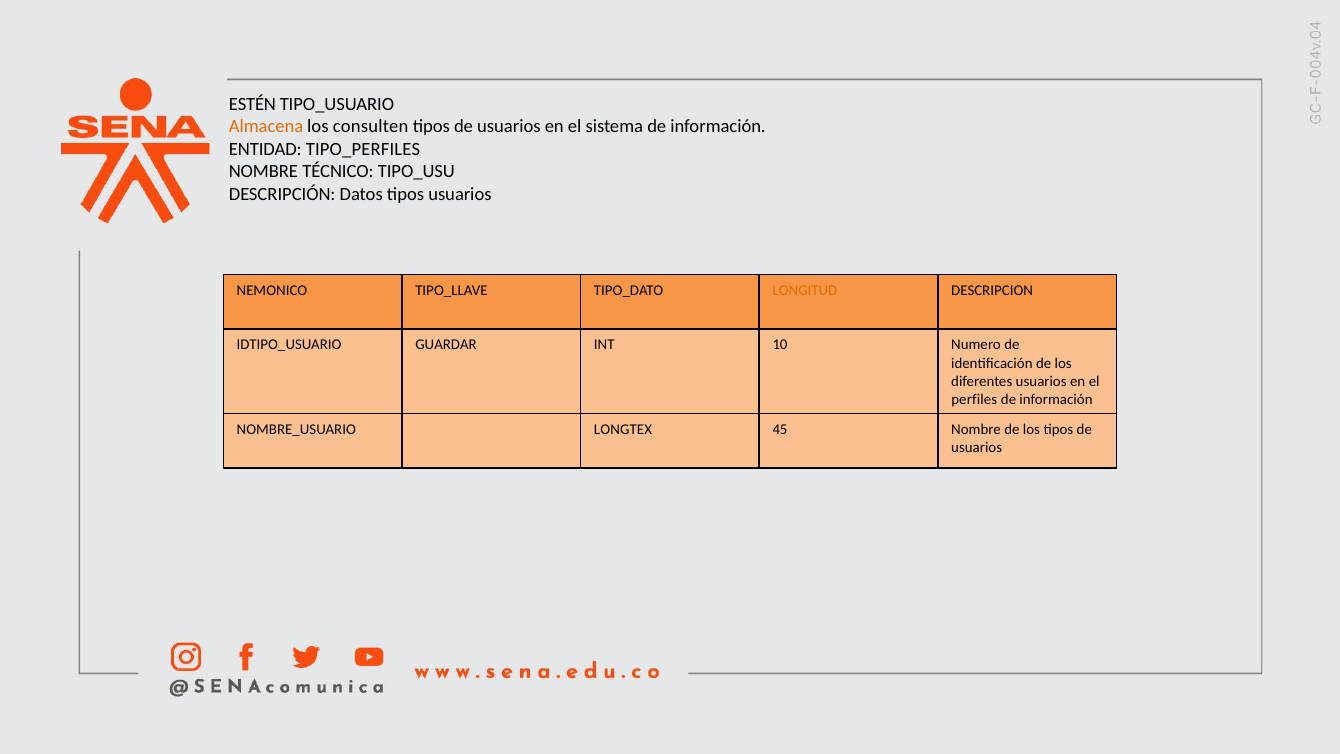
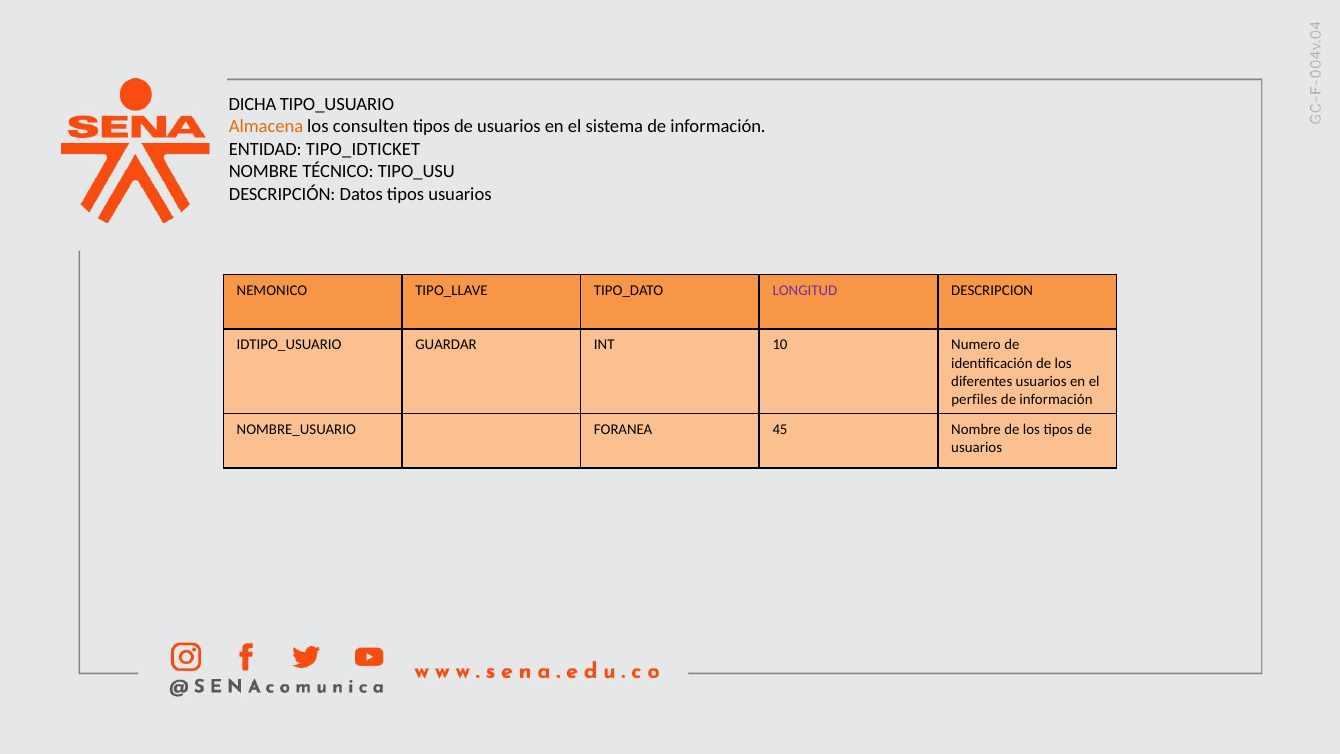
ESTÉN: ESTÉN -> DICHA
TIPO_PERFILES: TIPO_PERFILES -> TIPO_IDTICKET
LONGITUD colour: orange -> purple
LONGTEX: LONGTEX -> FORANEA
